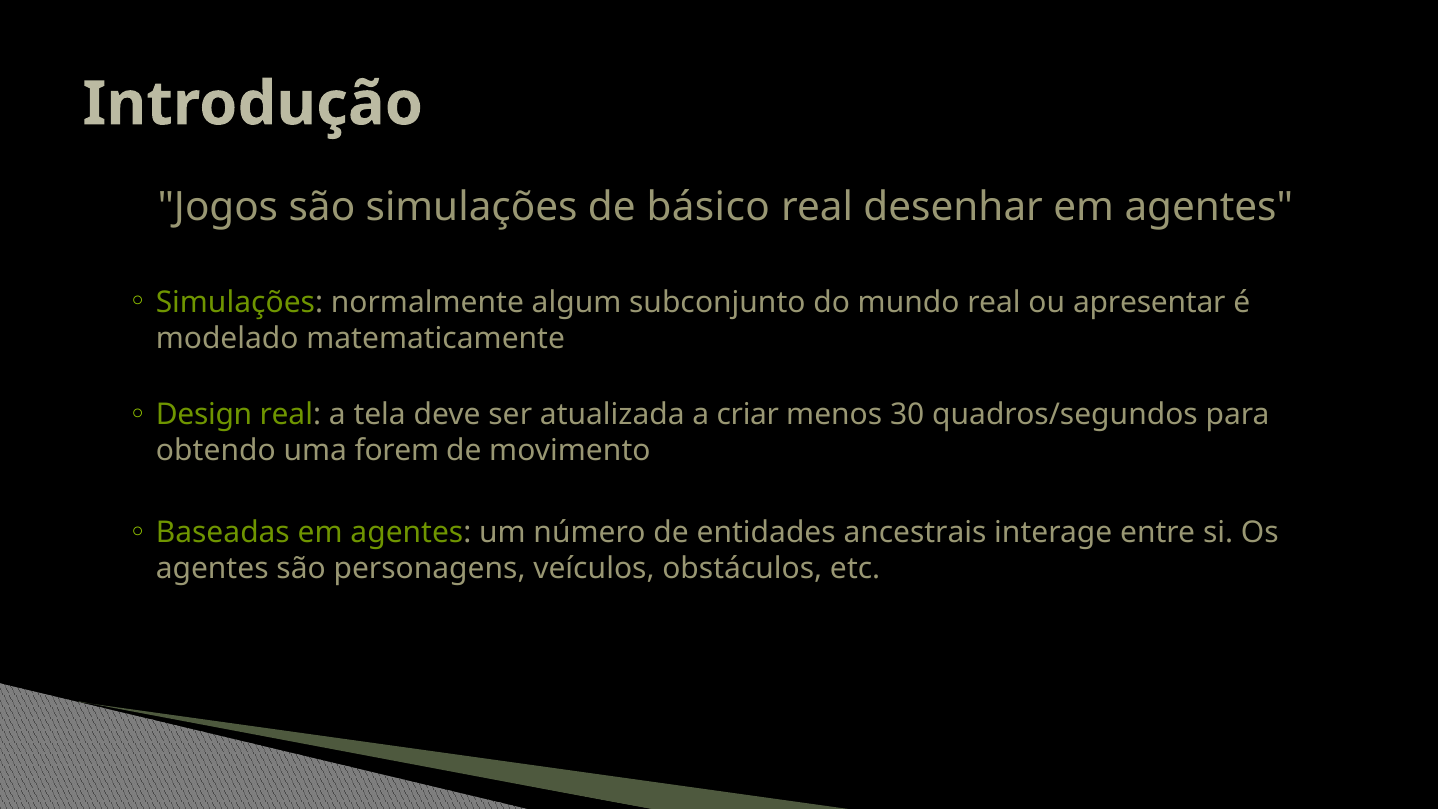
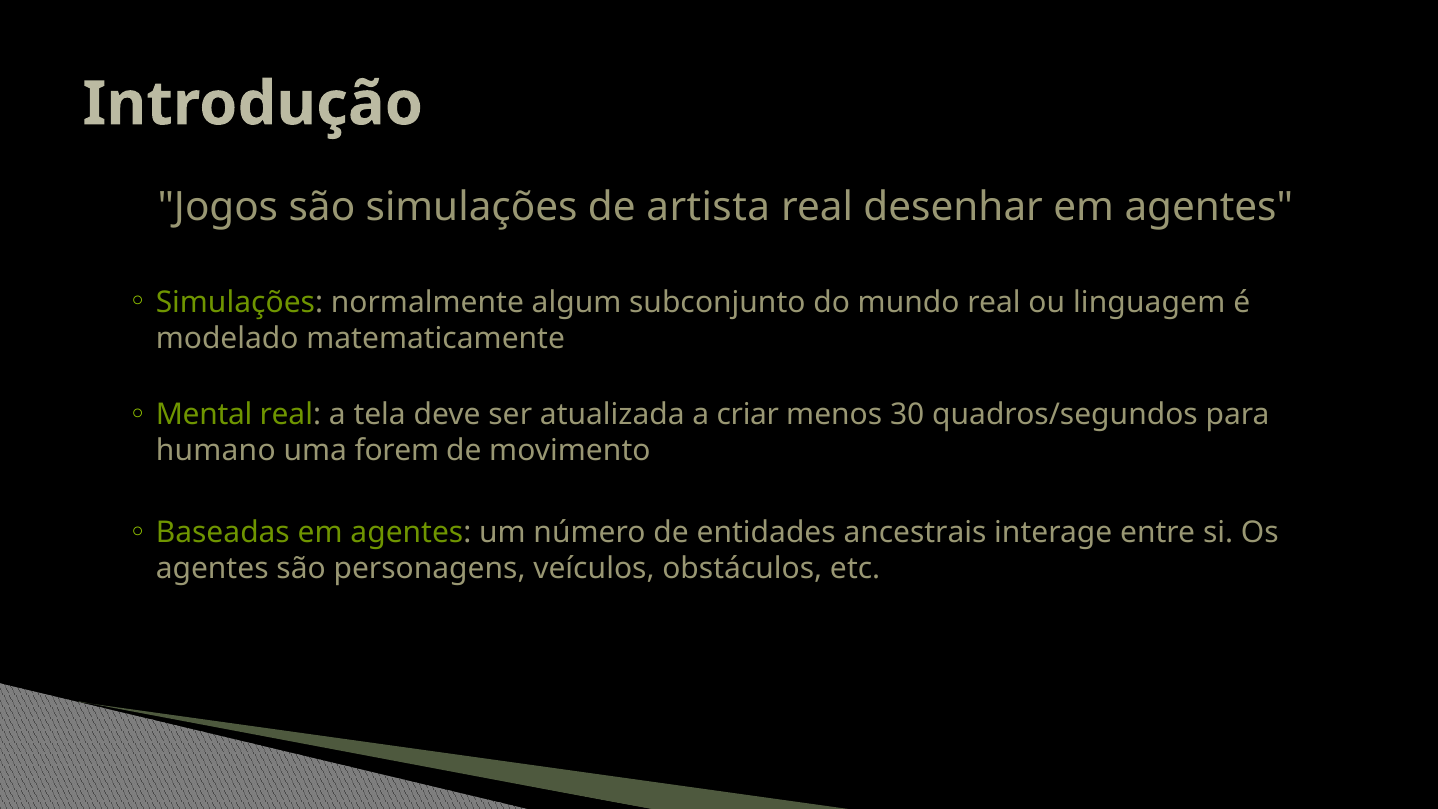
básico: básico -> artista
apresentar: apresentar -> linguagem
Design: Design -> Mental
obtendo: obtendo -> humano
